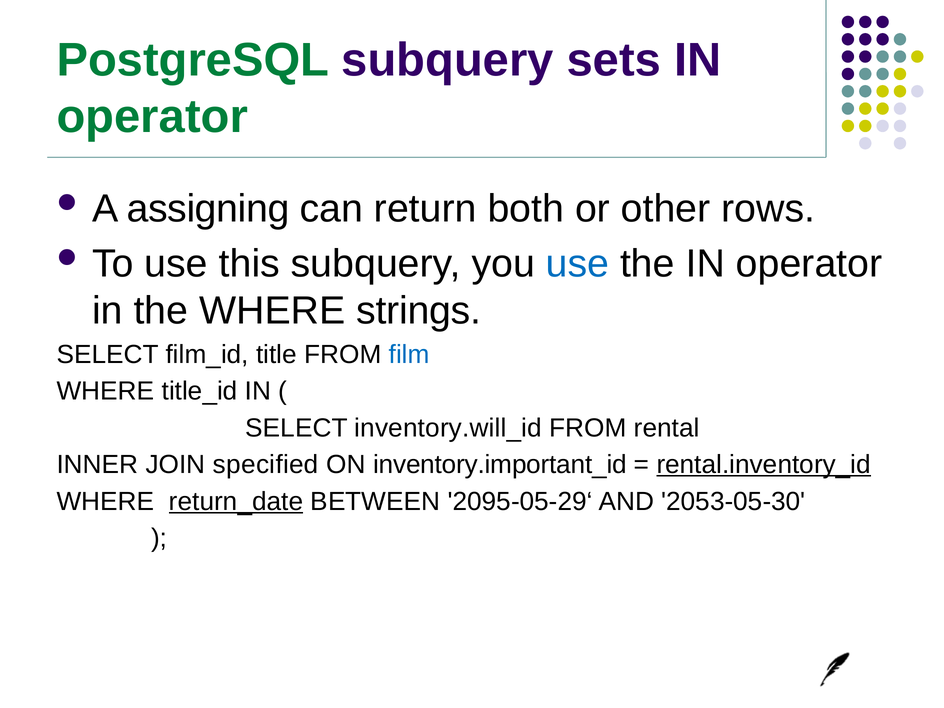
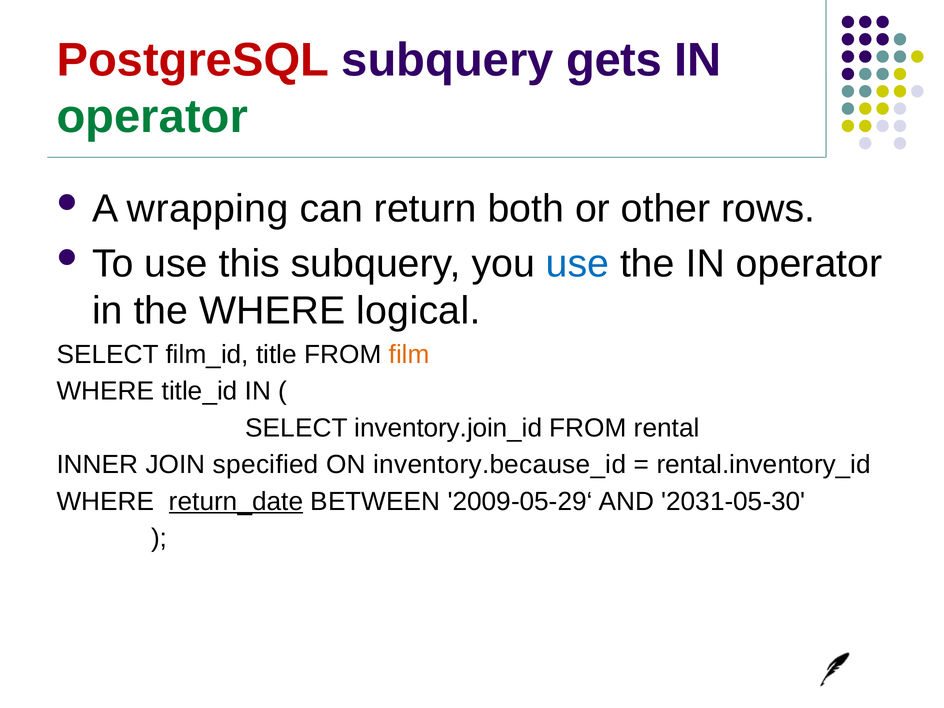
PostgreSQL colour: green -> red
sets: sets -> gets
assigning: assigning -> wrapping
strings: strings -> logical
film colour: blue -> orange
inventory.will_id: inventory.will_id -> inventory.join_id
inventory.important_id: inventory.important_id -> inventory.because_id
rental.inventory_id underline: present -> none
2095-05-29‘: 2095-05-29‘ -> 2009-05-29‘
2053-05-30: 2053-05-30 -> 2031-05-30
